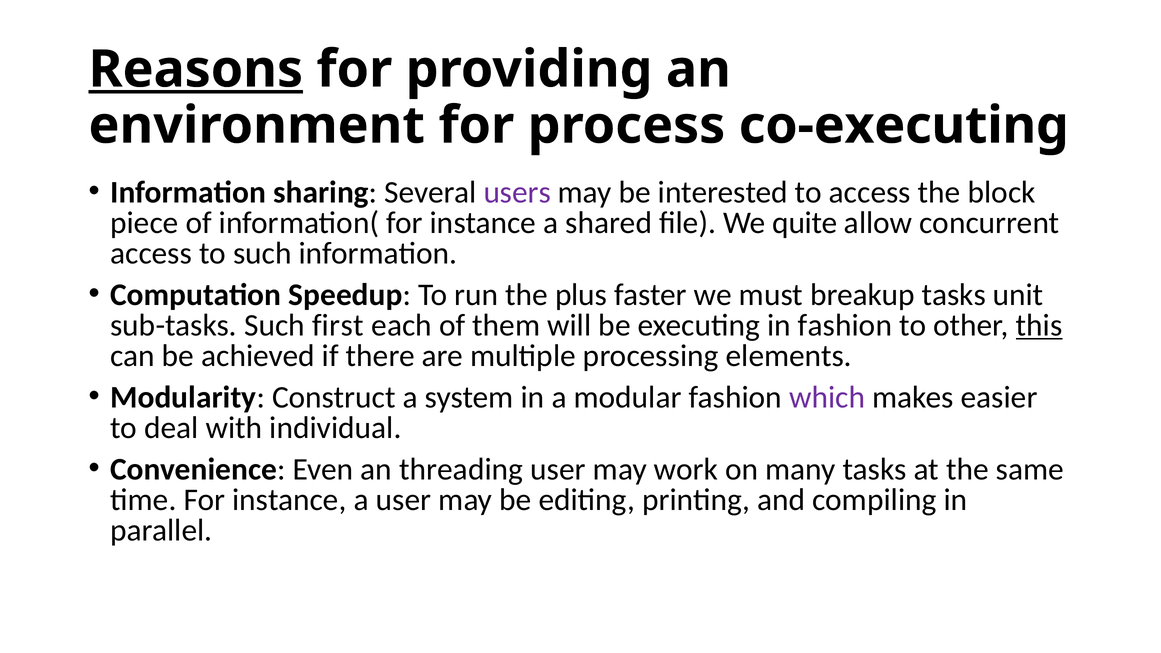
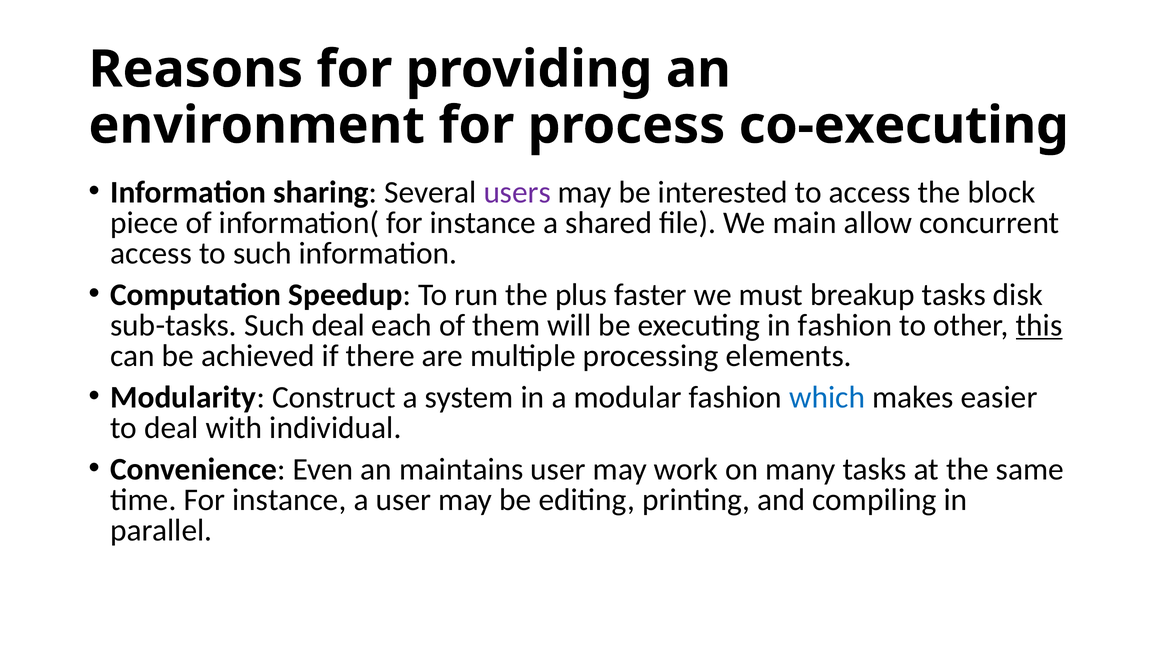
Reasons underline: present -> none
quite: quite -> main
unit: unit -> disk
Such first: first -> deal
which colour: purple -> blue
threading: threading -> maintains
